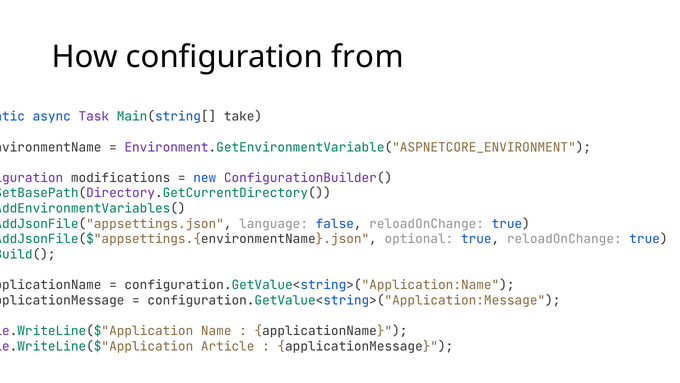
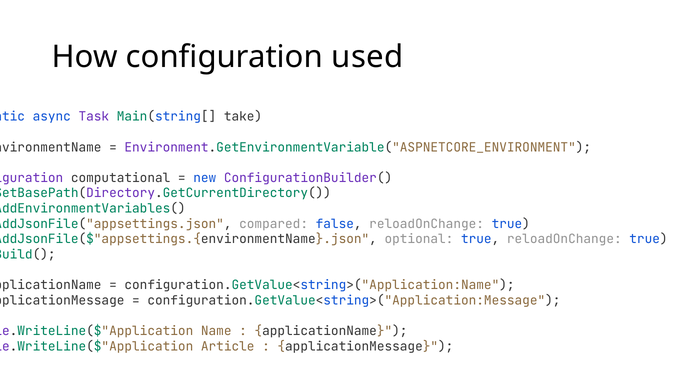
from: from -> used
modifications: modifications -> computational
language: language -> compared
